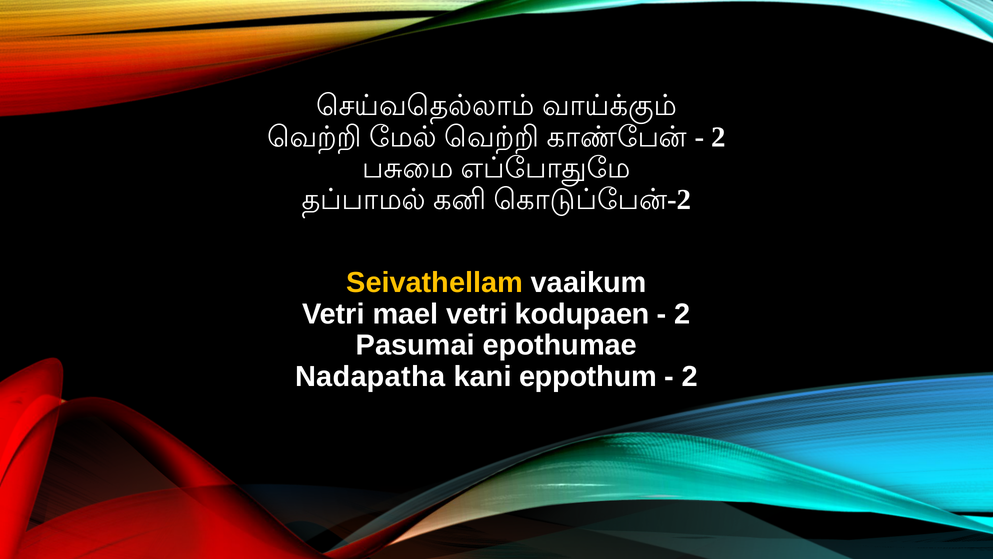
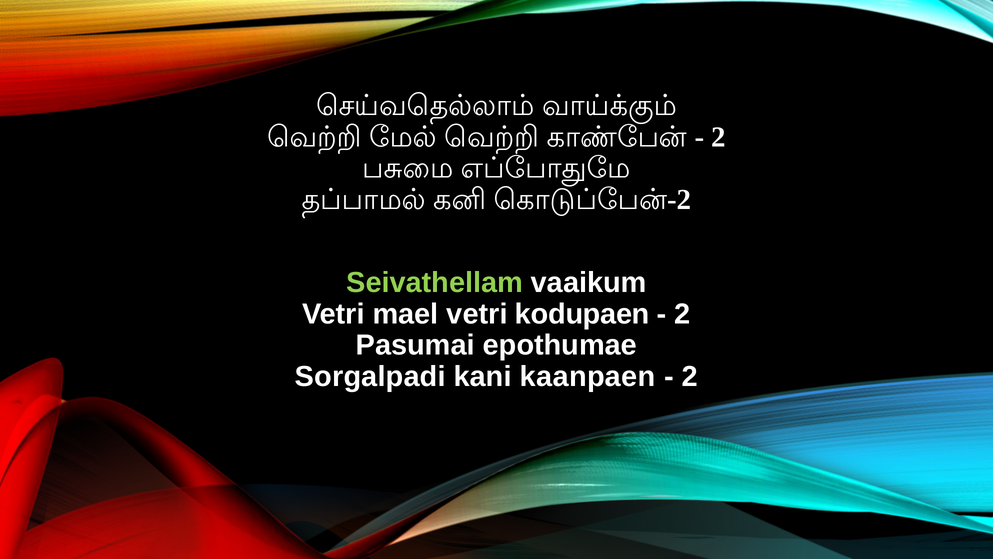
Seivathellam colour: yellow -> light green
Nadapatha: Nadapatha -> Sorgalpadi
eppothum: eppothum -> kaanpaen
